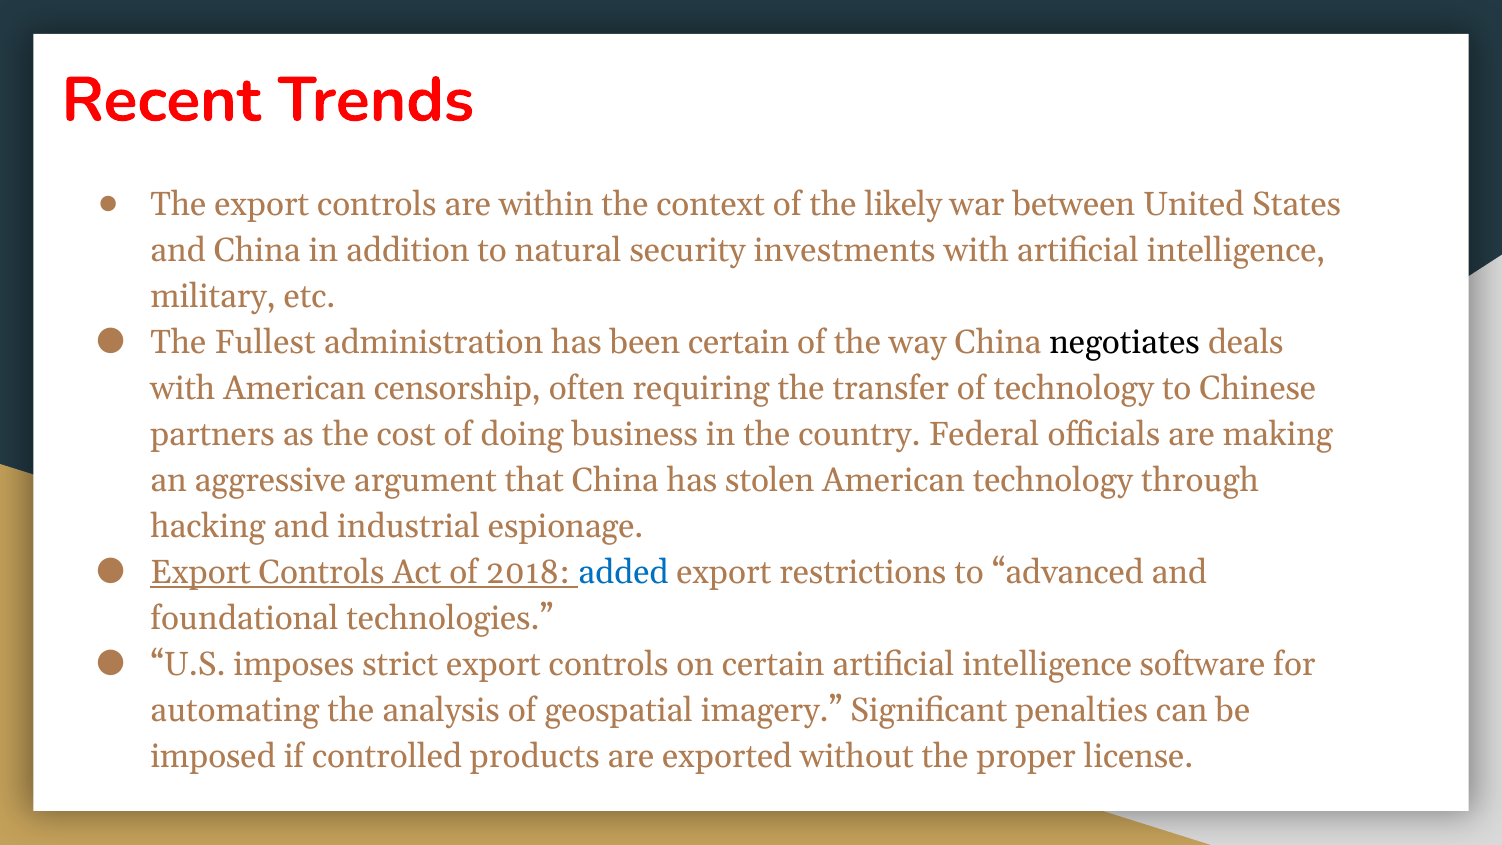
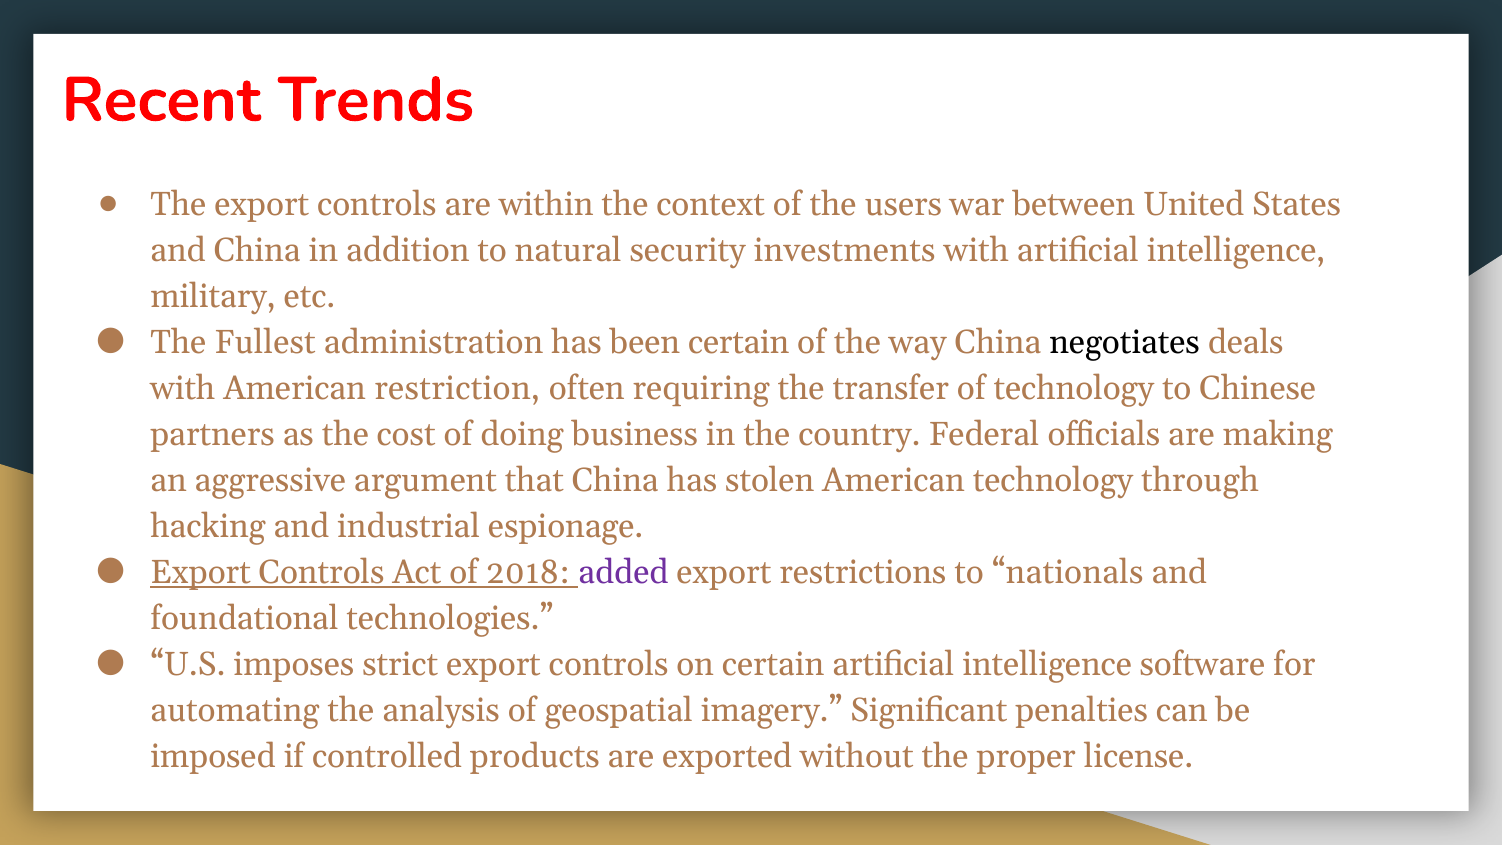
likely: likely -> users
censorship: censorship -> restriction
added colour: blue -> purple
advanced: advanced -> nationals
